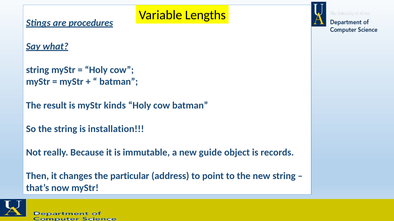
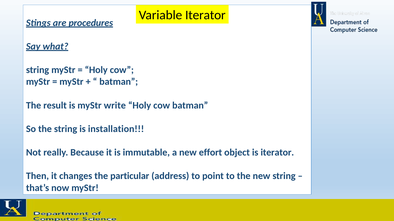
Variable Lengths: Lengths -> Iterator
kinds: kinds -> write
guide: guide -> effort
is records: records -> iterator
